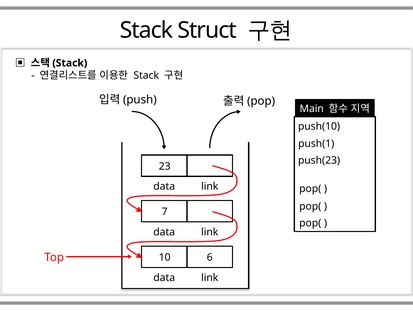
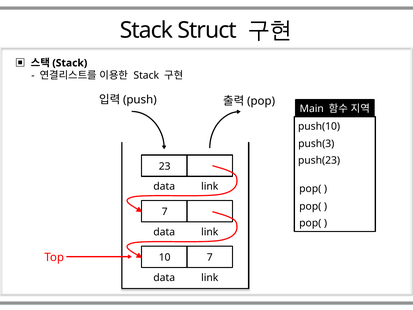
push(1: push(1 -> push(3
Top 6: 6 -> 7
